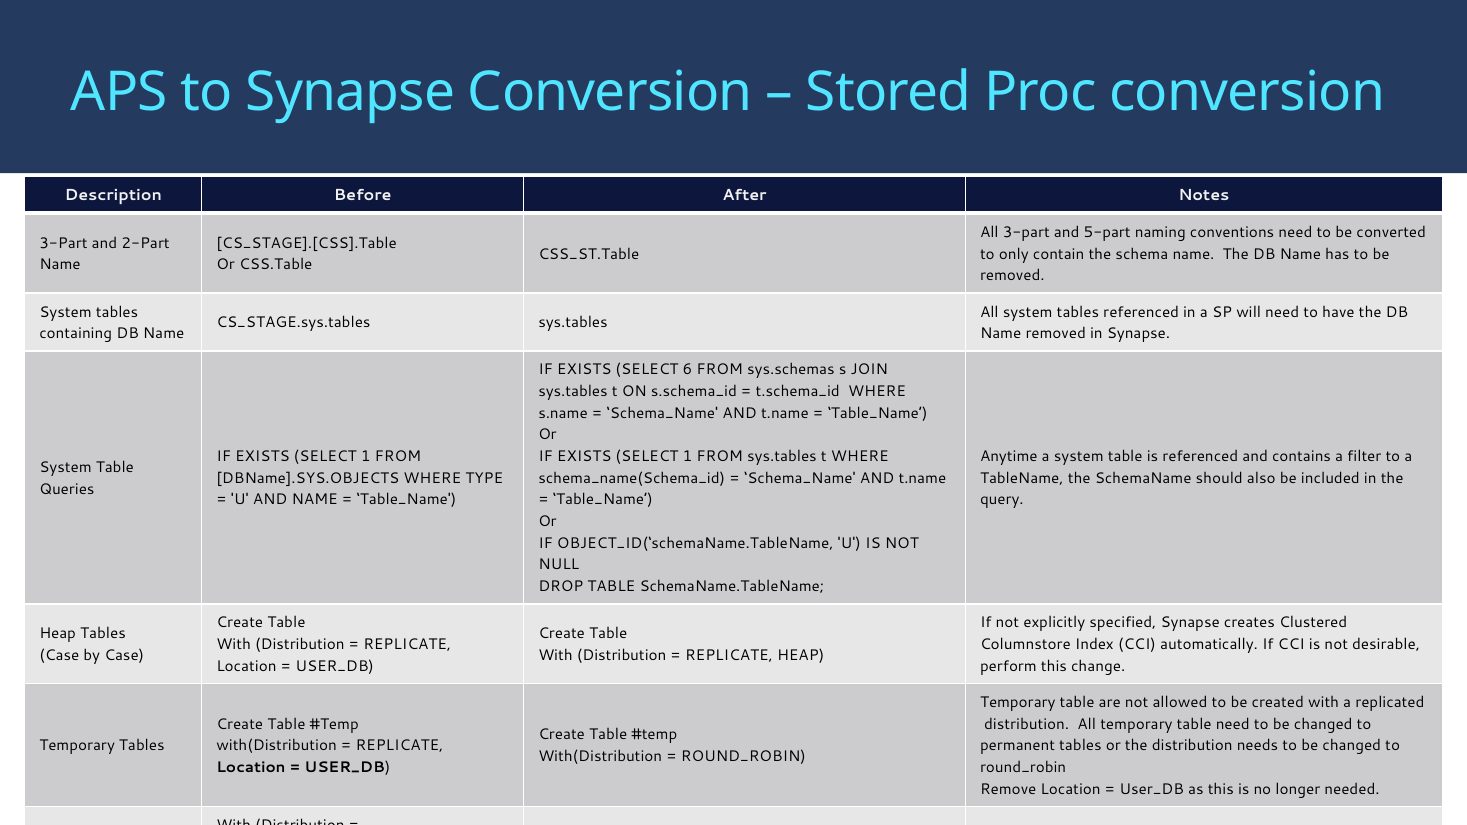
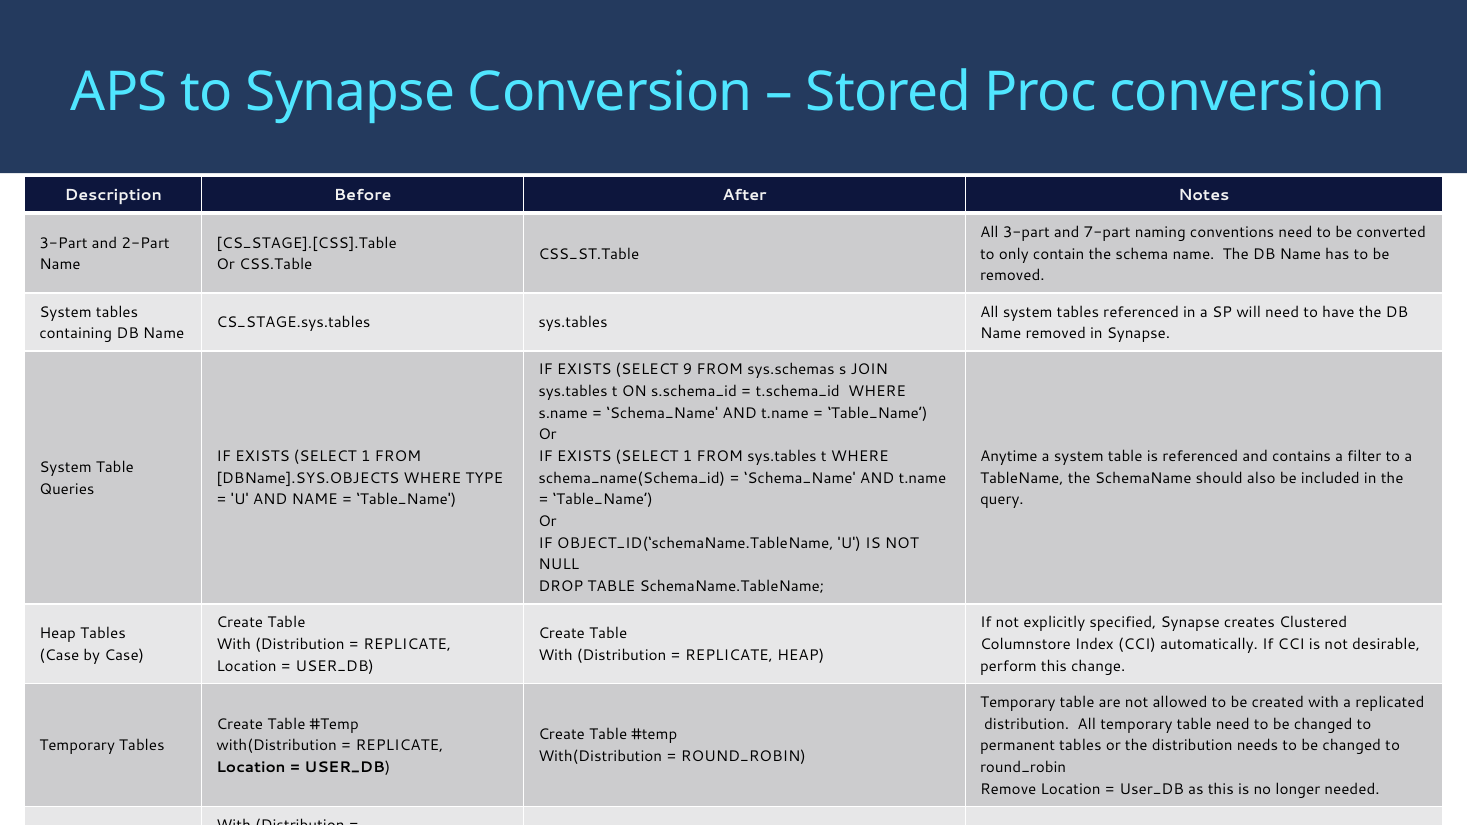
5-part: 5-part -> 7-part
6: 6 -> 9
